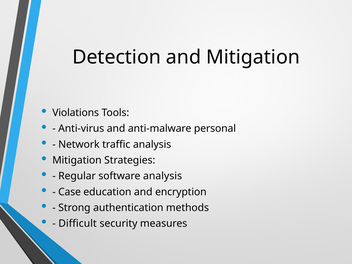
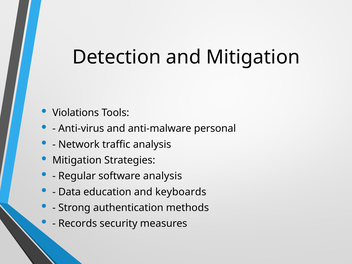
Case: Case -> Data
encryption: encryption -> keyboards
Difficult: Difficult -> Records
